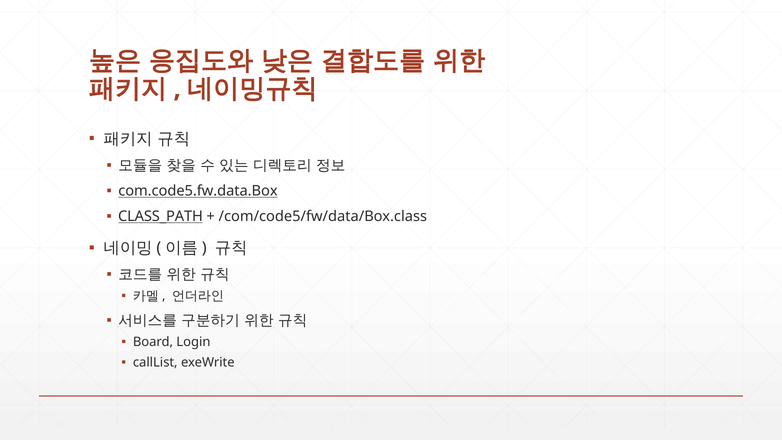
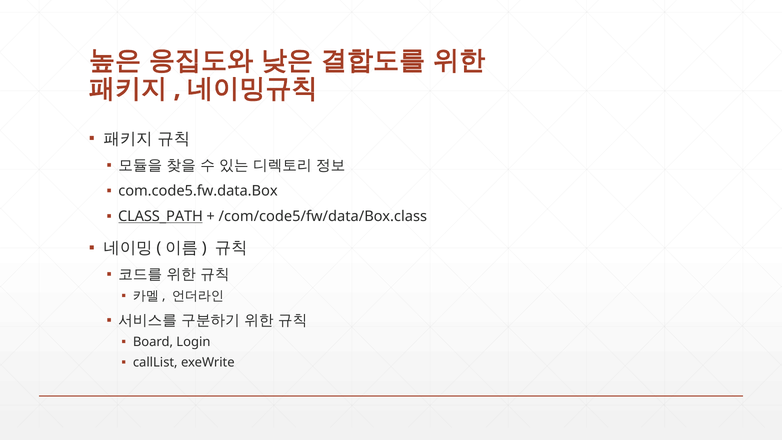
com.code5.fw.data.Box underline: present -> none
